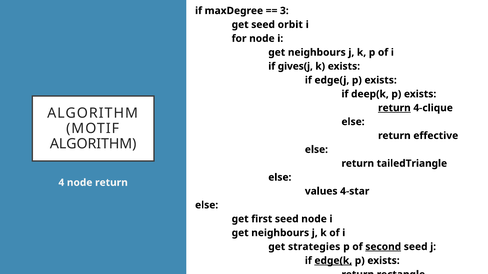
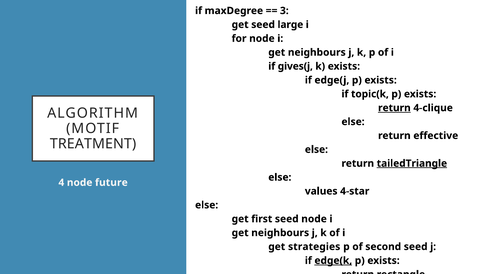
orbit: orbit -> large
deep(k: deep(k -> topic(k
ALGORITHM at (93, 144): ALGORITHM -> TREATMENT
tailedTriangle underline: none -> present
node return: return -> future
second underline: present -> none
